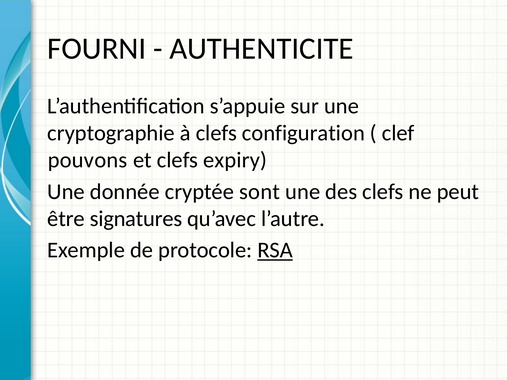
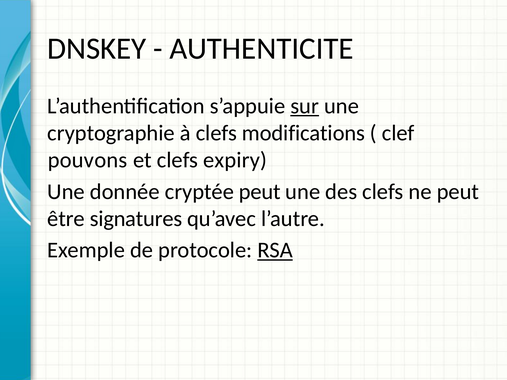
FOURNI: FOURNI -> DNSKEY
sur underline: none -> present
configuration: configuration -> modifications
cryptée sont: sont -> peut
